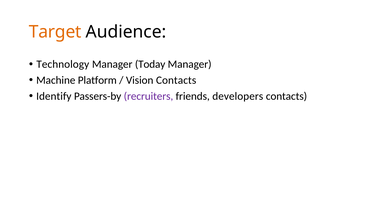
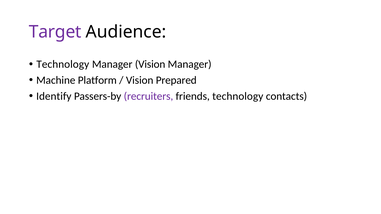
Target colour: orange -> purple
Manager Today: Today -> Vision
Vision Contacts: Contacts -> Prepared
friends developers: developers -> technology
